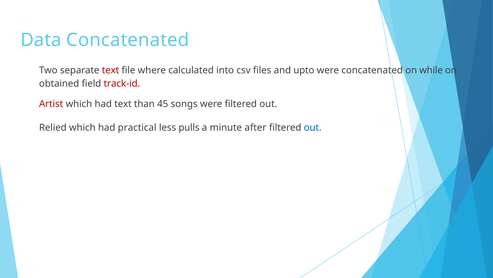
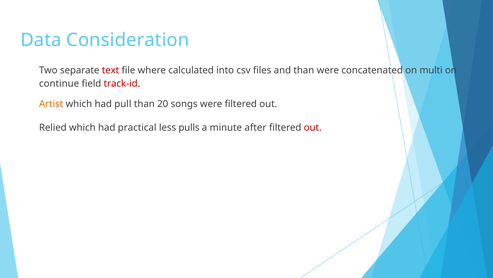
Data Concatenated: Concatenated -> Consideration
and upto: upto -> than
while: while -> multi
obtained: obtained -> continue
Artist colour: red -> orange
had text: text -> pull
45: 45 -> 20
out at (313, 127) colour: blue -> red
